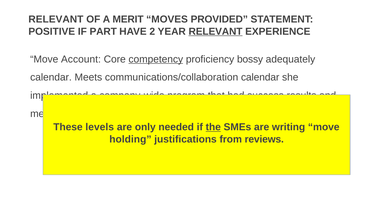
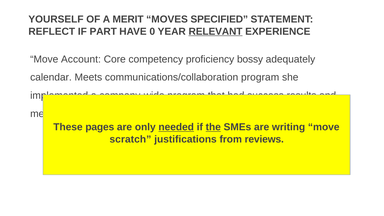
RELEVANT at (56, 19): RELEVANT -> YOURSELF
PROVIDED: PROVIDED -> SPECIFIED
POSITIVE: POSITIVE -> REFLECT
2: 2 -> 0
competency underline: present -> none
communications/collaboration calendar: calendar -> program
levels: levels -> pages
needed underline: none -> present
holding: holding -> scratch
